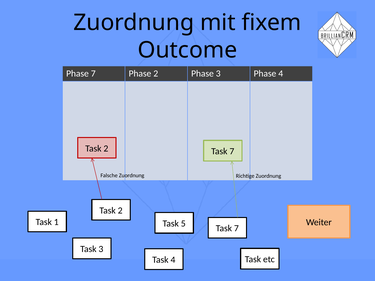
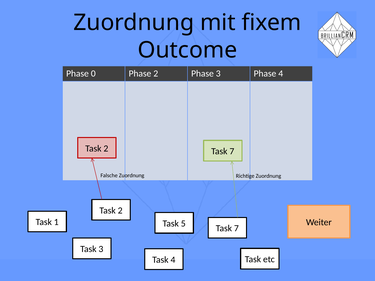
Phase 7: 7 -> 0
